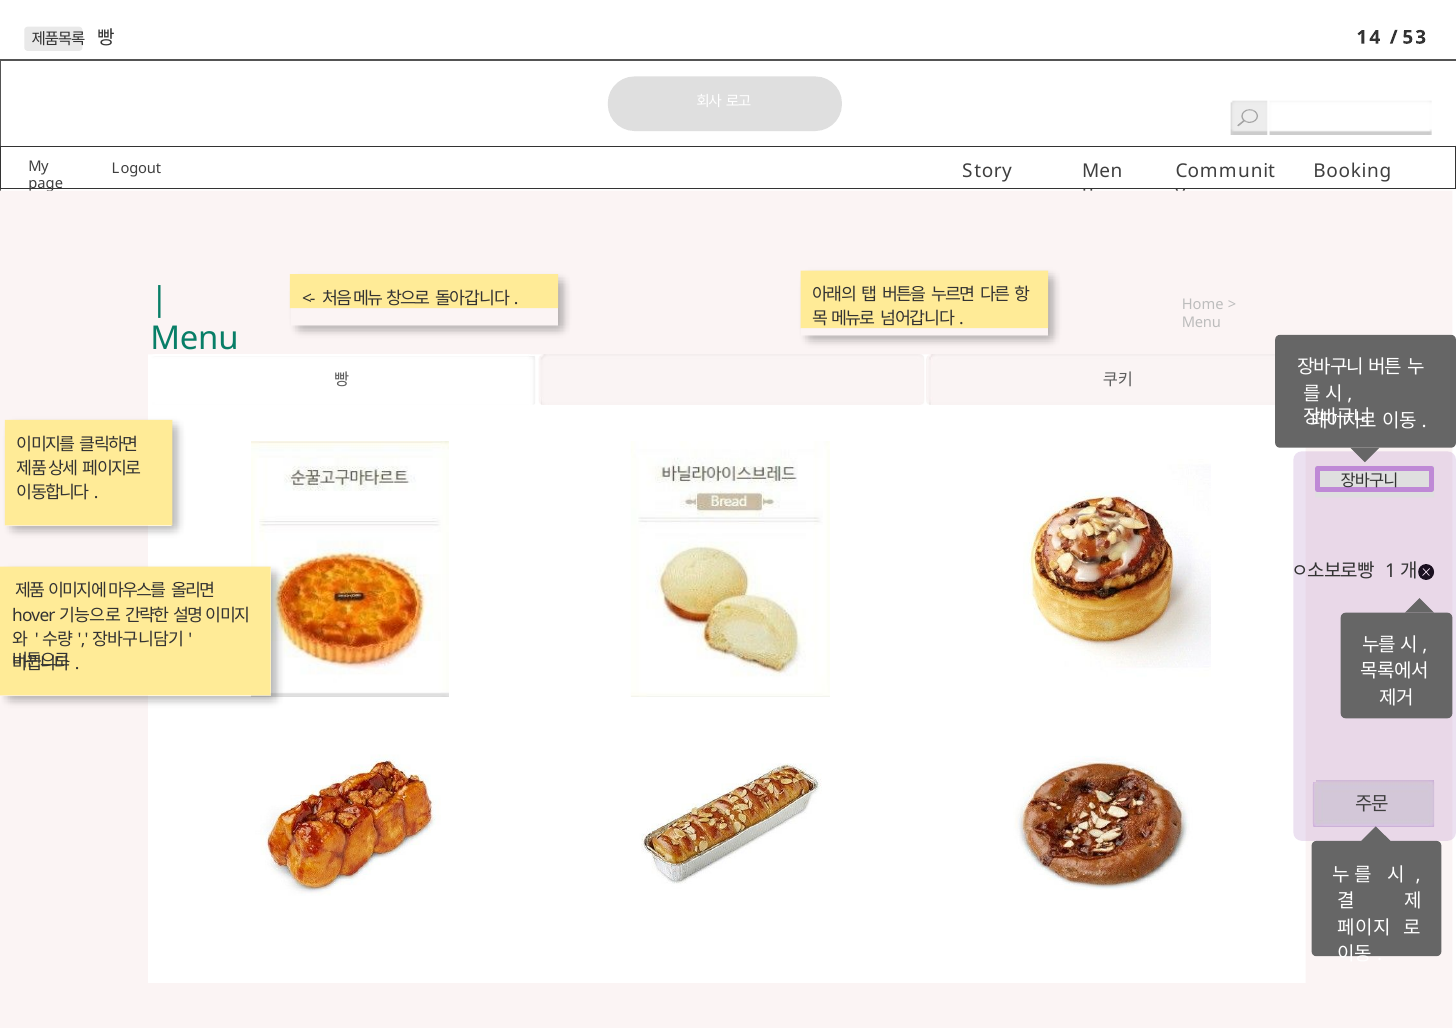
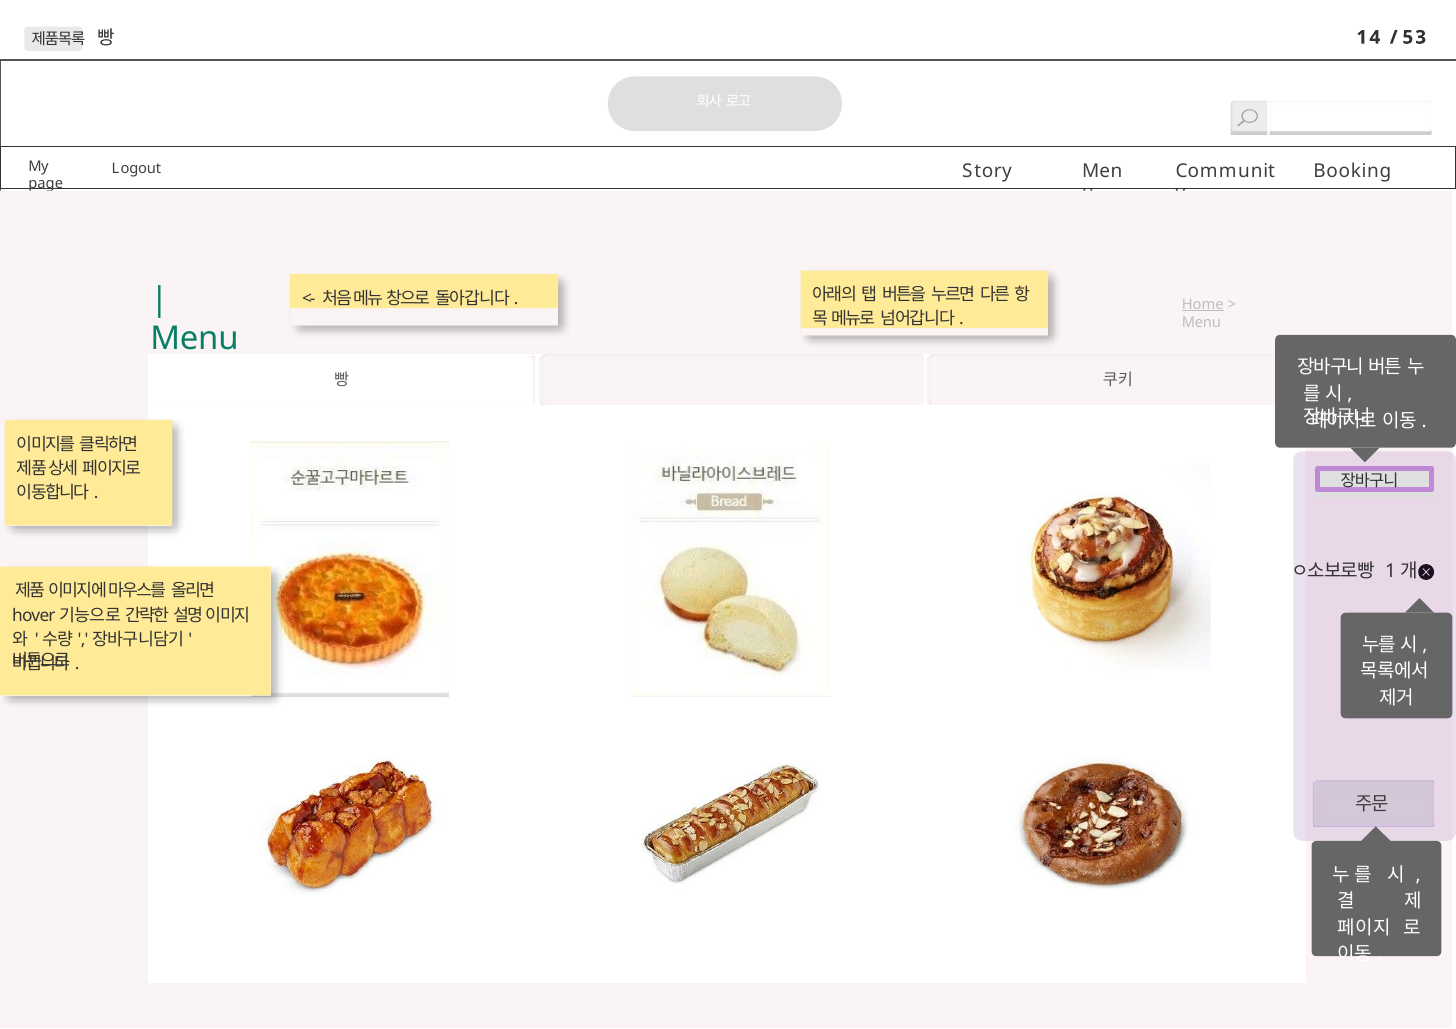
Home underline: none -> present
